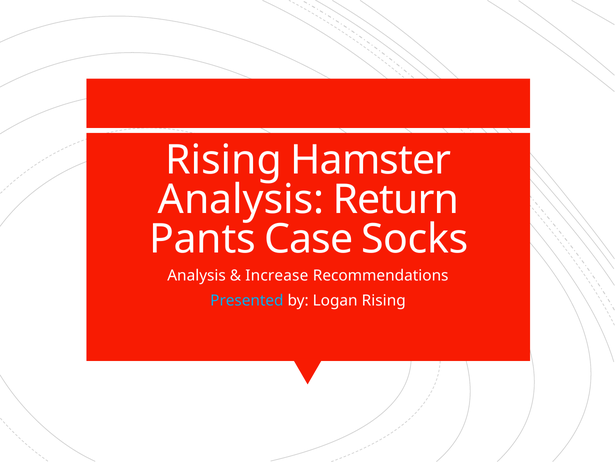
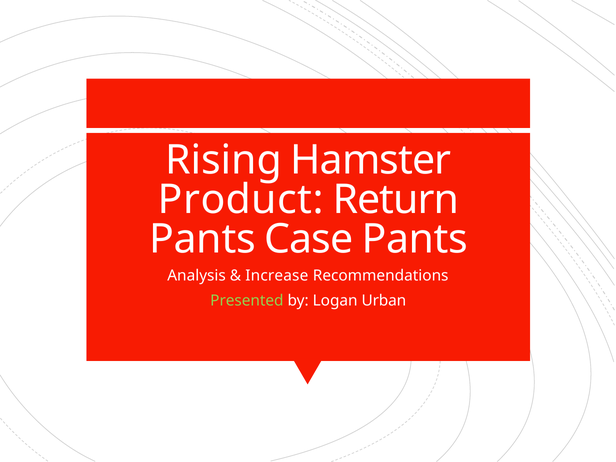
Analysis at (241, 200): Analysis -> Product
Case Socks: Socks -> Pants
Presented colour: light blue -> light green
Logan Rising: Rising -> Urban
